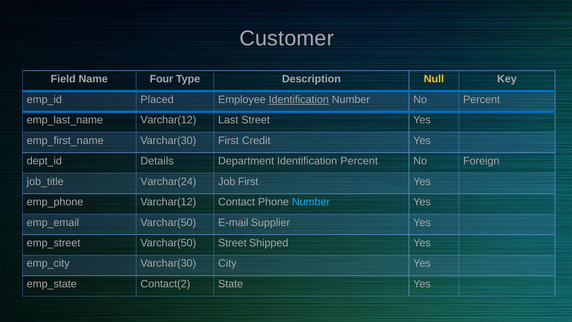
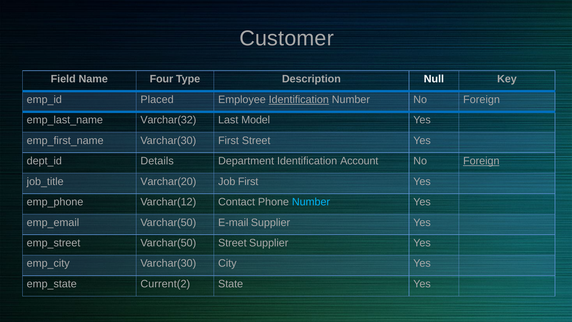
Null colour: yellow -> white
Number No Percent: Percent -> Foreign
Varchar(12 at (168, 120): Varchar(12 -> Varchar(32
Last Street: Street -> Model
First Credit: Credit -> Street
Identification Percent: Percent -> Account
Foreign at (481, 161) underline: none -> present
Varchar(24: Varchar(24 -> Varchar(20
Street Shipped: Shipped -> Supplier
Contact(2: Contact(2 -> Current(2
